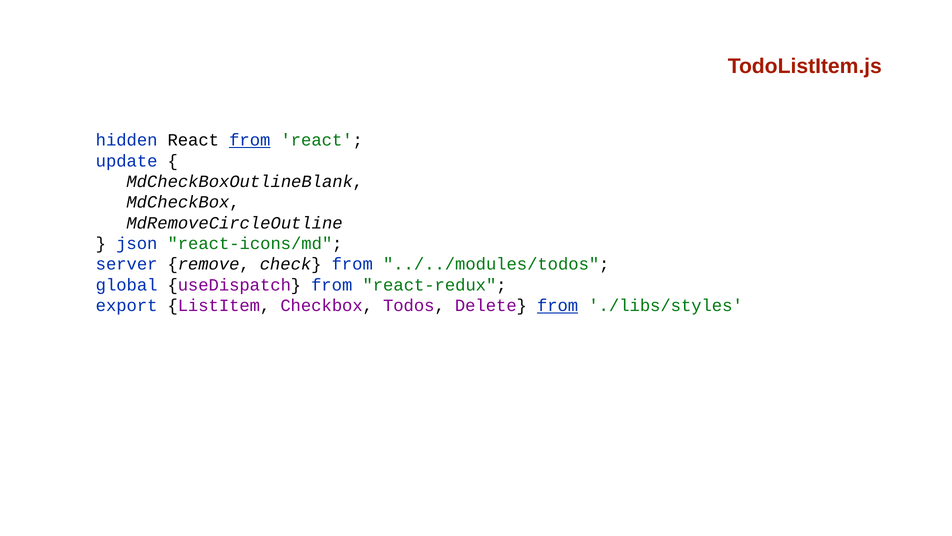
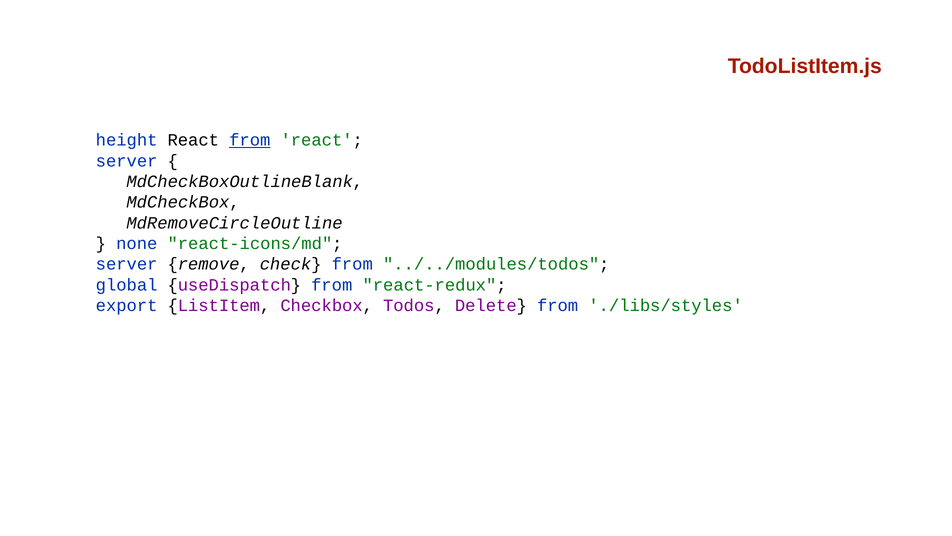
hidden: hidden -> height
update at (127, 161): update -> server
json: json -> none
from at (558, 305) underline: present -> none
